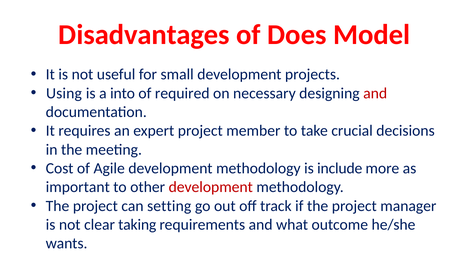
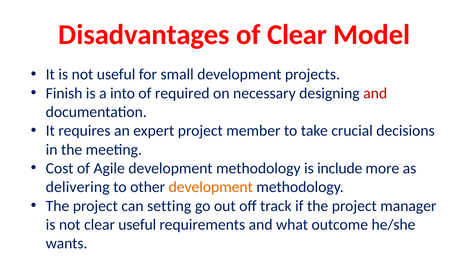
of Does: Does -> Clear
Using: Using -> Finish
important: important -> delivering
development at (211, 187) colour: red -> orange
clear taking: taking -> useful
